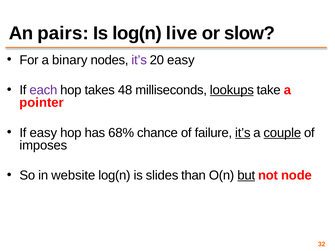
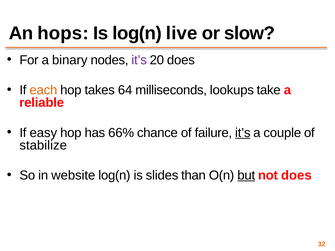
pairs: pairs -> hops
20 easy: easy -> does
each colour: purple -> orange
48: 48 -> 64
lookups underline: present -> none
pointer: pointer -> reliable
68%: 68% -> 66%
couple underline: present -> none
imposes: imposes -> stabilize
not node: node -> does
